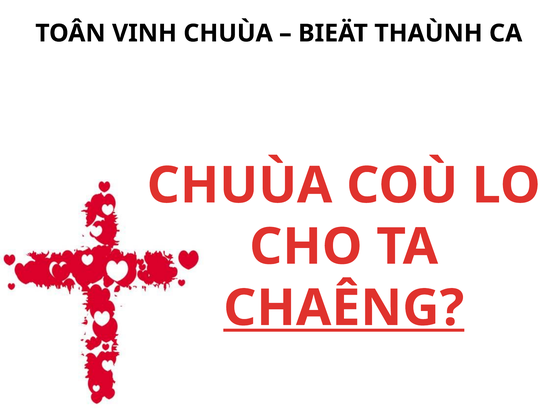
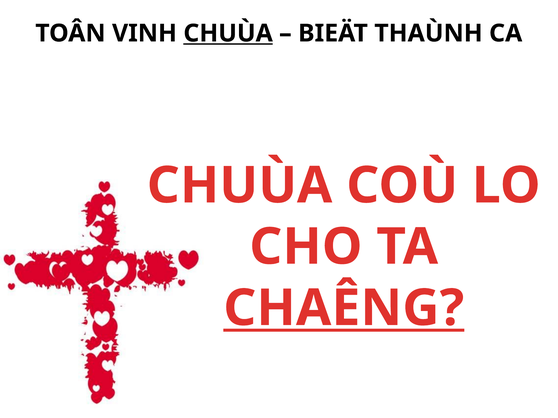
CHUÙA at (228, 33) underline: none -> present
